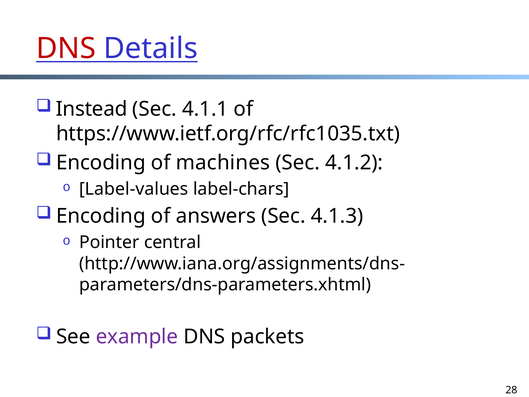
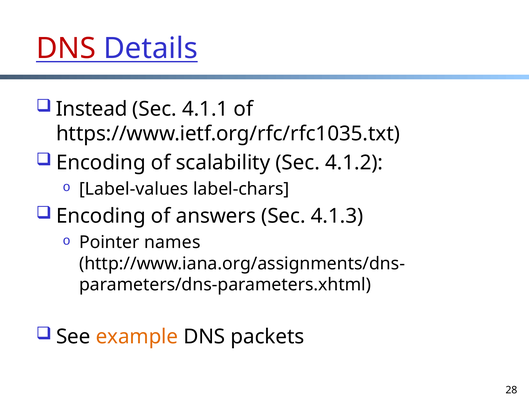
machines: machines -> scalability
central: central -> names
example colour: purple -> orange
